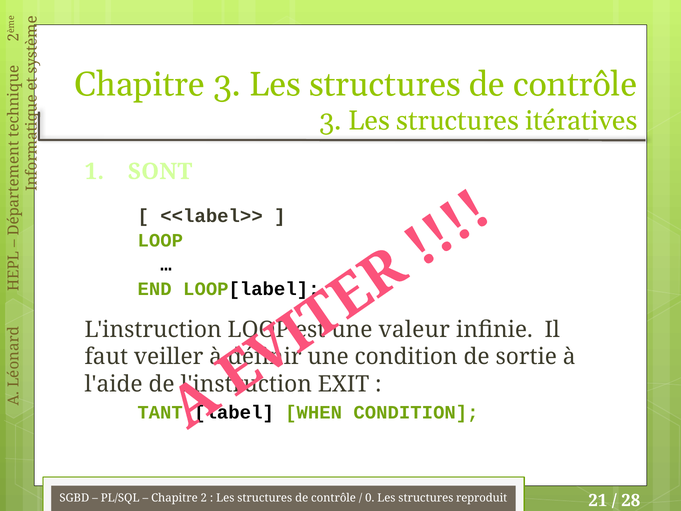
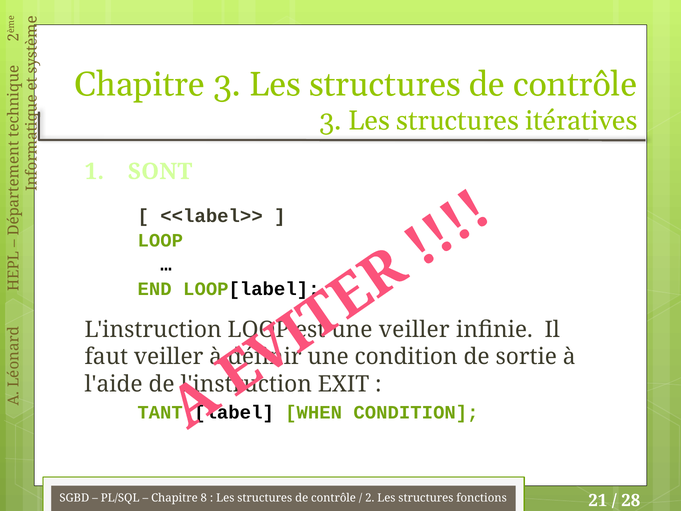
valeur at (414, 329): valeur -> veiller
Chapitre 2: 2 -> 8
0 at (370, 498): 0 -> 2
reproduit: reproduit -> fonctions
